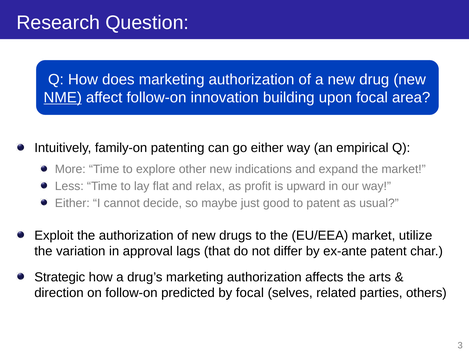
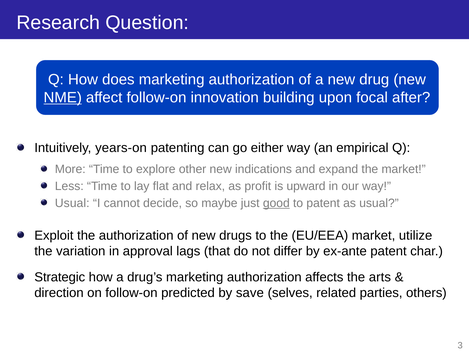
area: area -> after
family-on: family-on -> years-on
Either at (72, 203): Either -> Usual
good underline: none -> present
by focal: focal -> save
